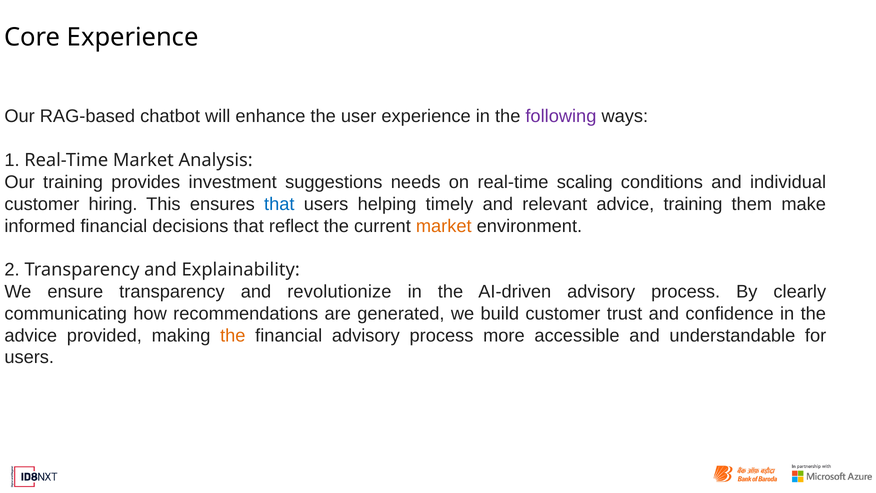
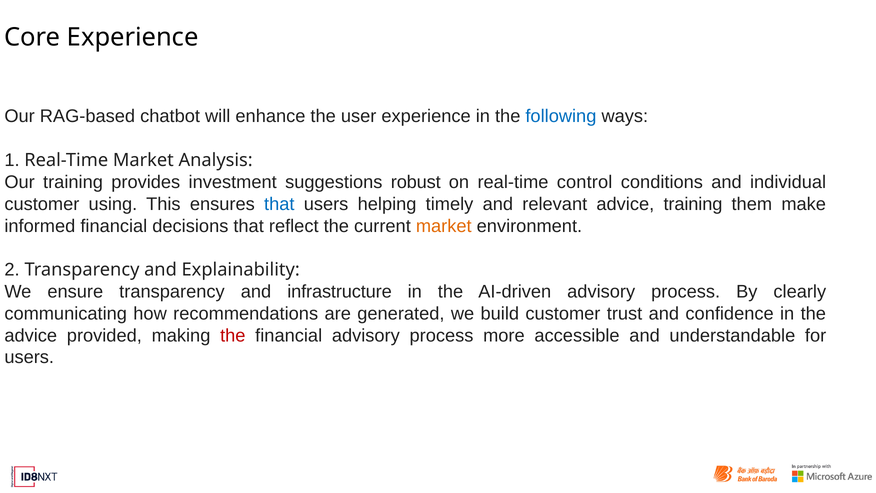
following colour: purple -> blue
needs: needs -> robust
scaling: scaling -> control
hiring: hiring -> using
revolutionize: revolutionize -> infrastructure
the at (233, 335) colour: orange -> red
